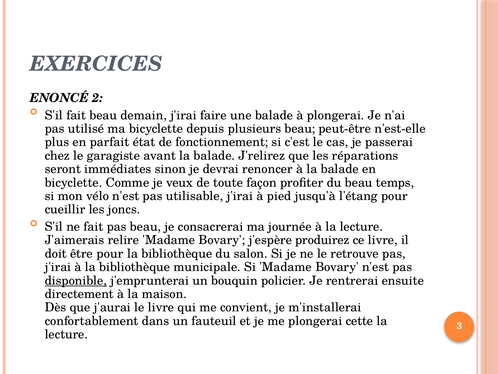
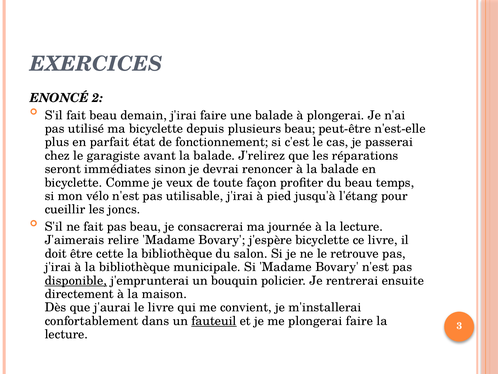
j'espère produirez: produirez -> bicyclette
être pour: pour -> cette
fauteuil underline: none -> present
plongerai cette: cette -> faire
